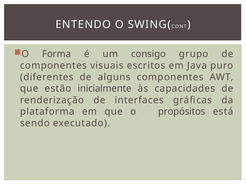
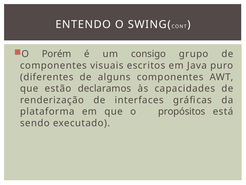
Forma: Forma -> Porém
inicialmente: inicialmente -> declaramos
